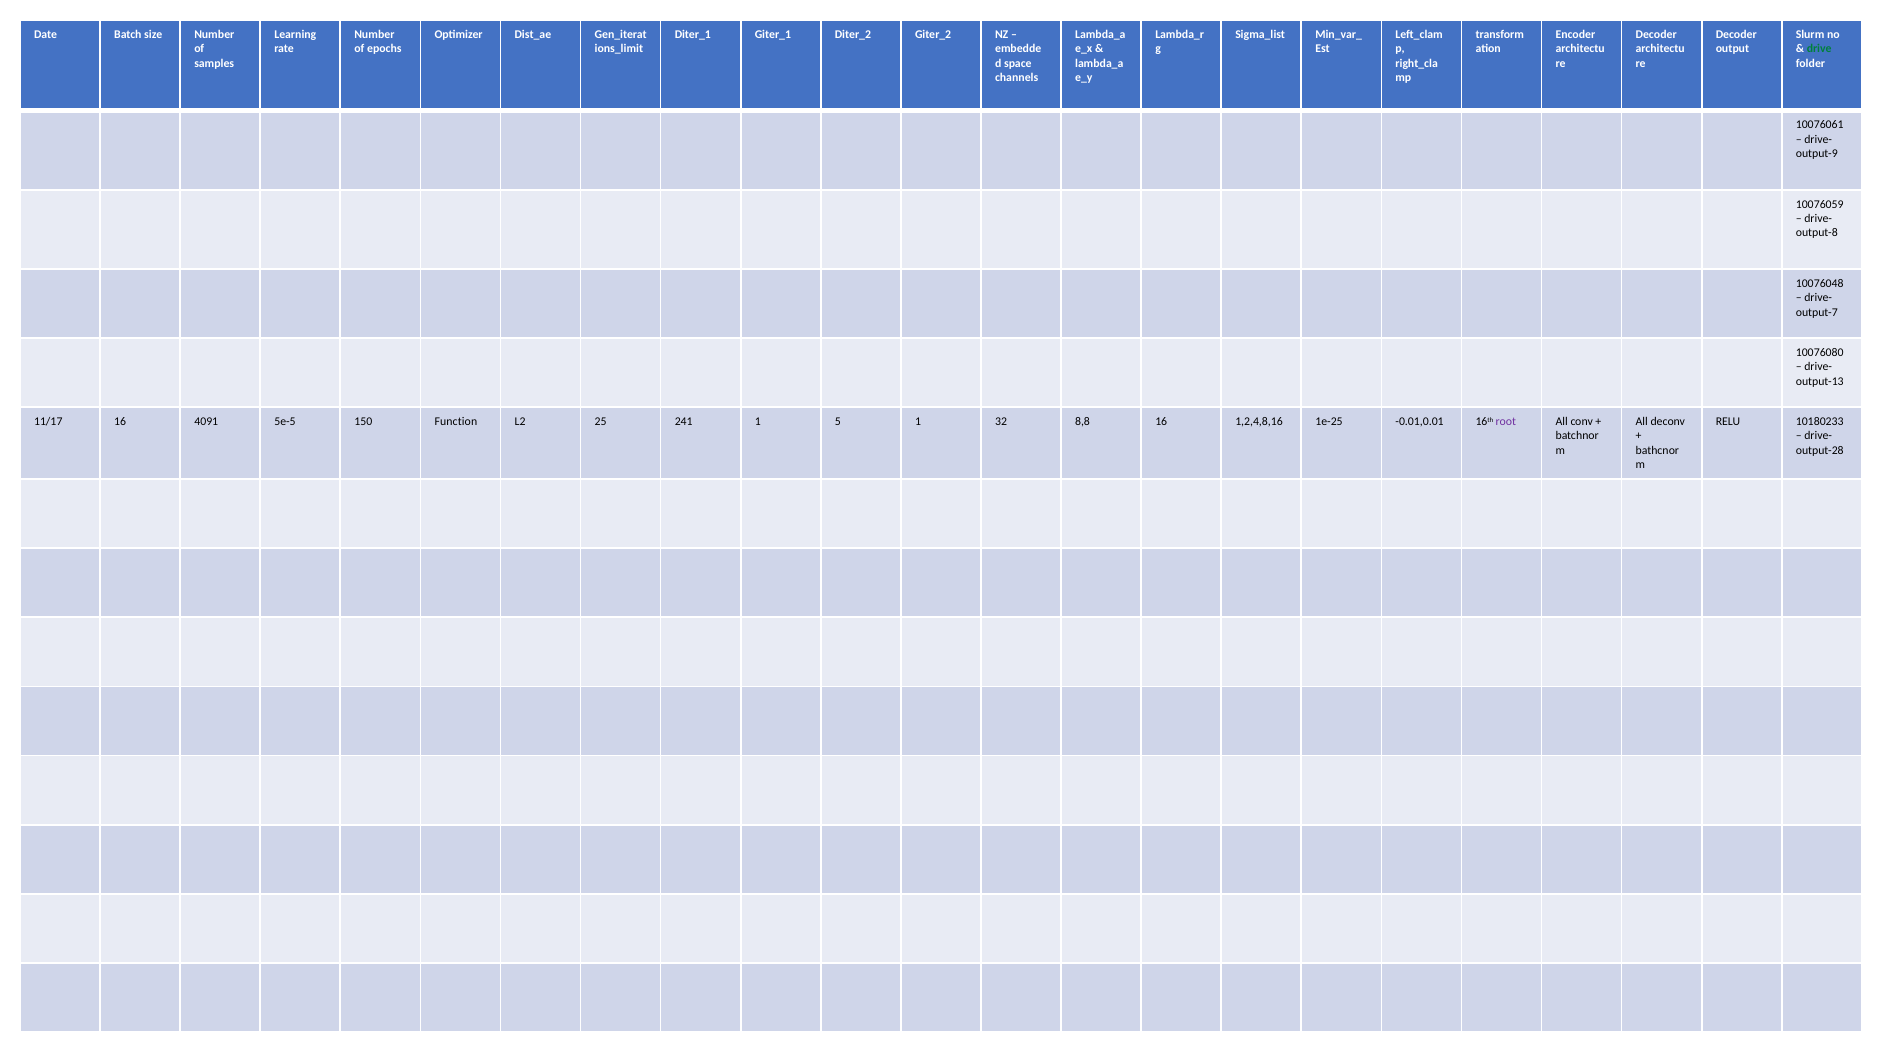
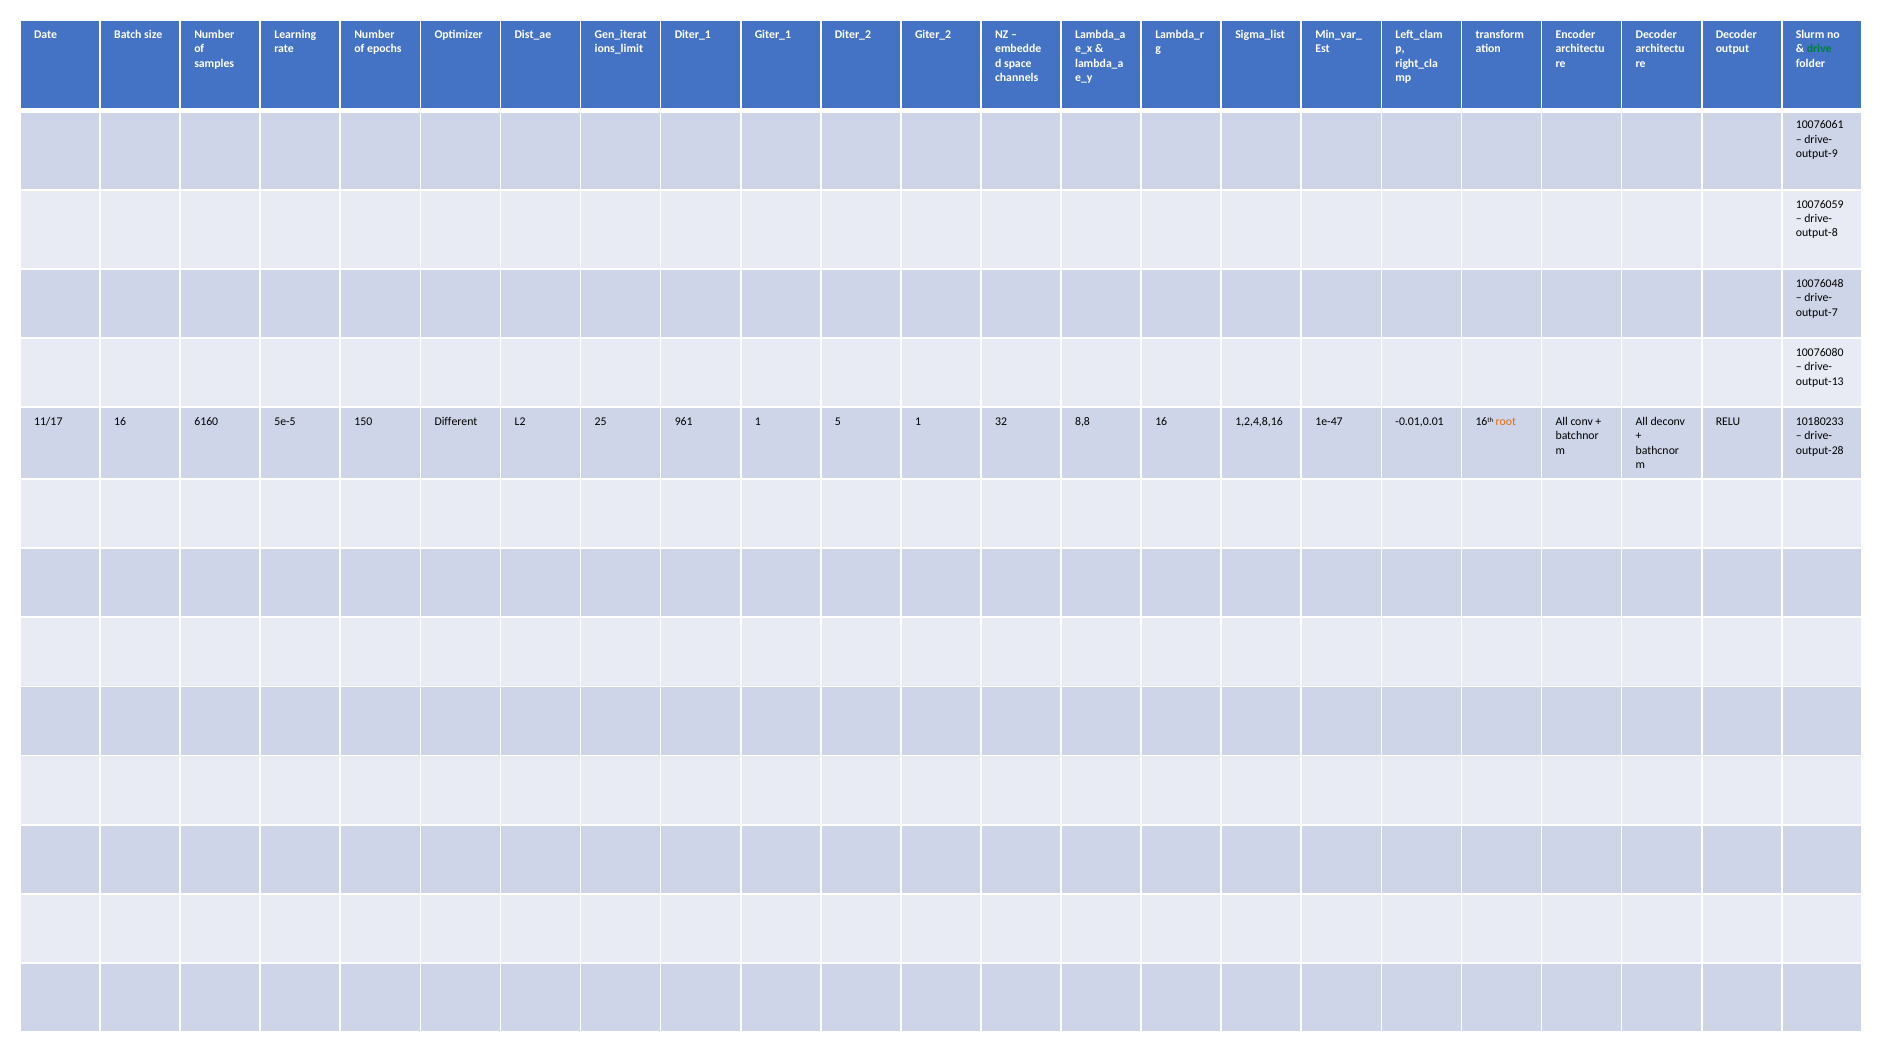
4091: 4091 -> 6160
Function: Function -> Different
241: 241 -> 961
1e-25: 1e-25 -> 1e-47
root colour: purple -> orange
